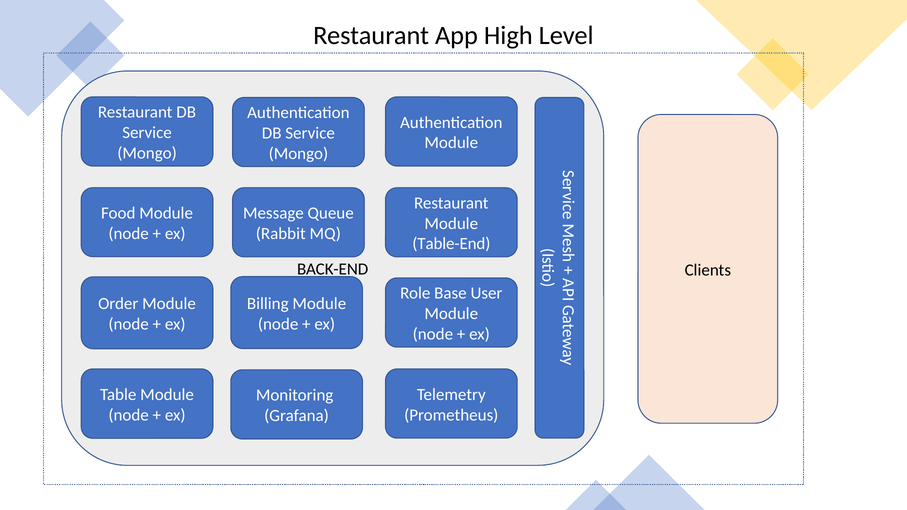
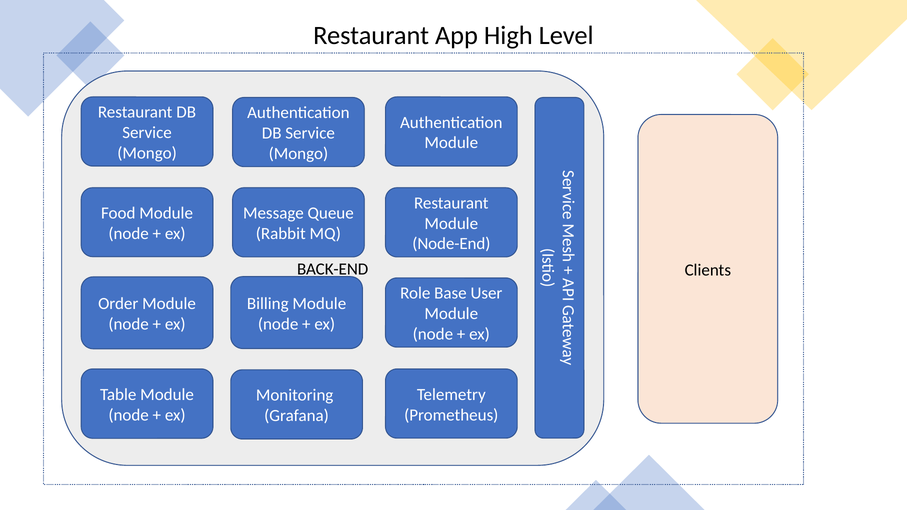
Table-End: Table-End -> Node-End
